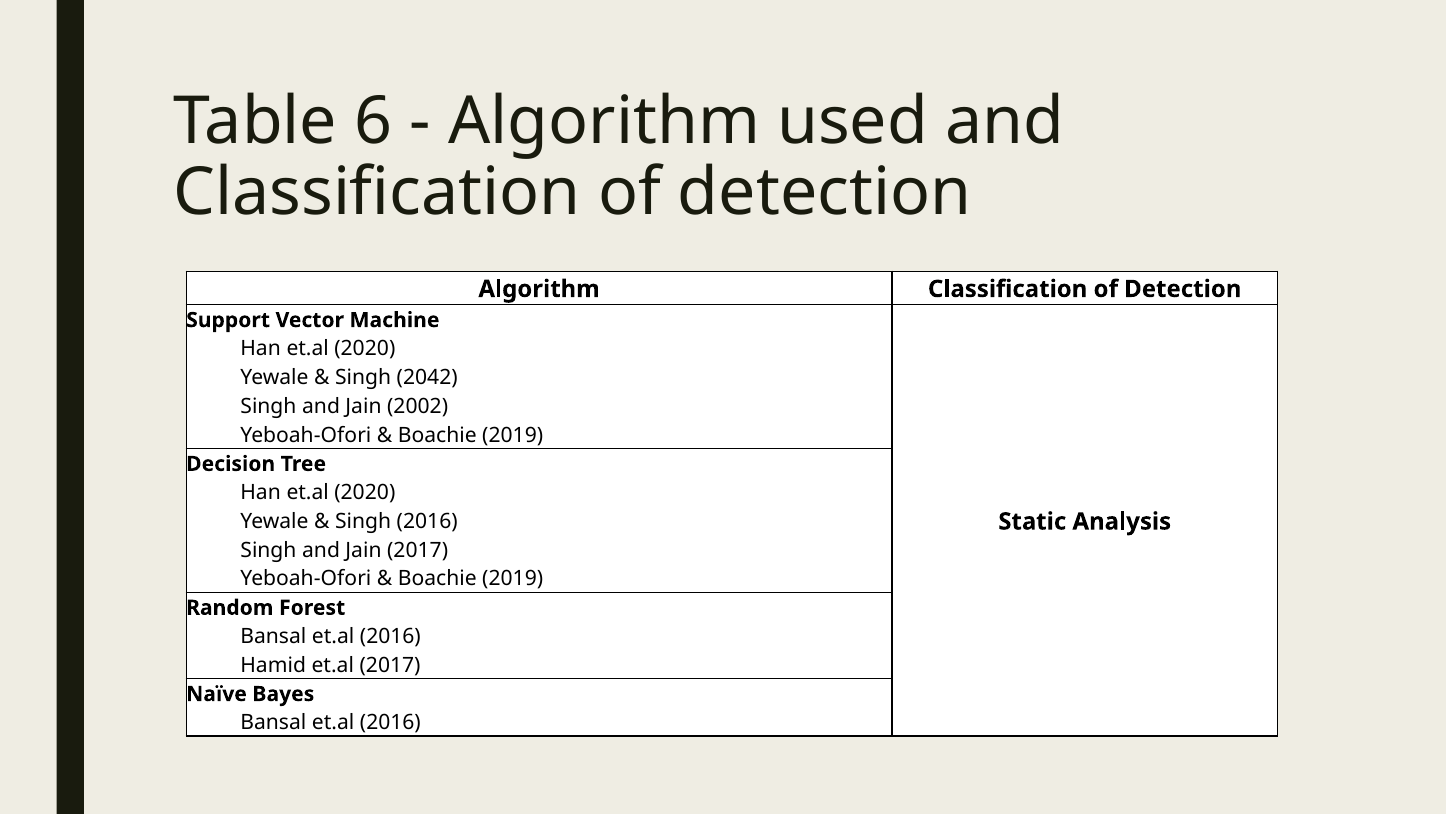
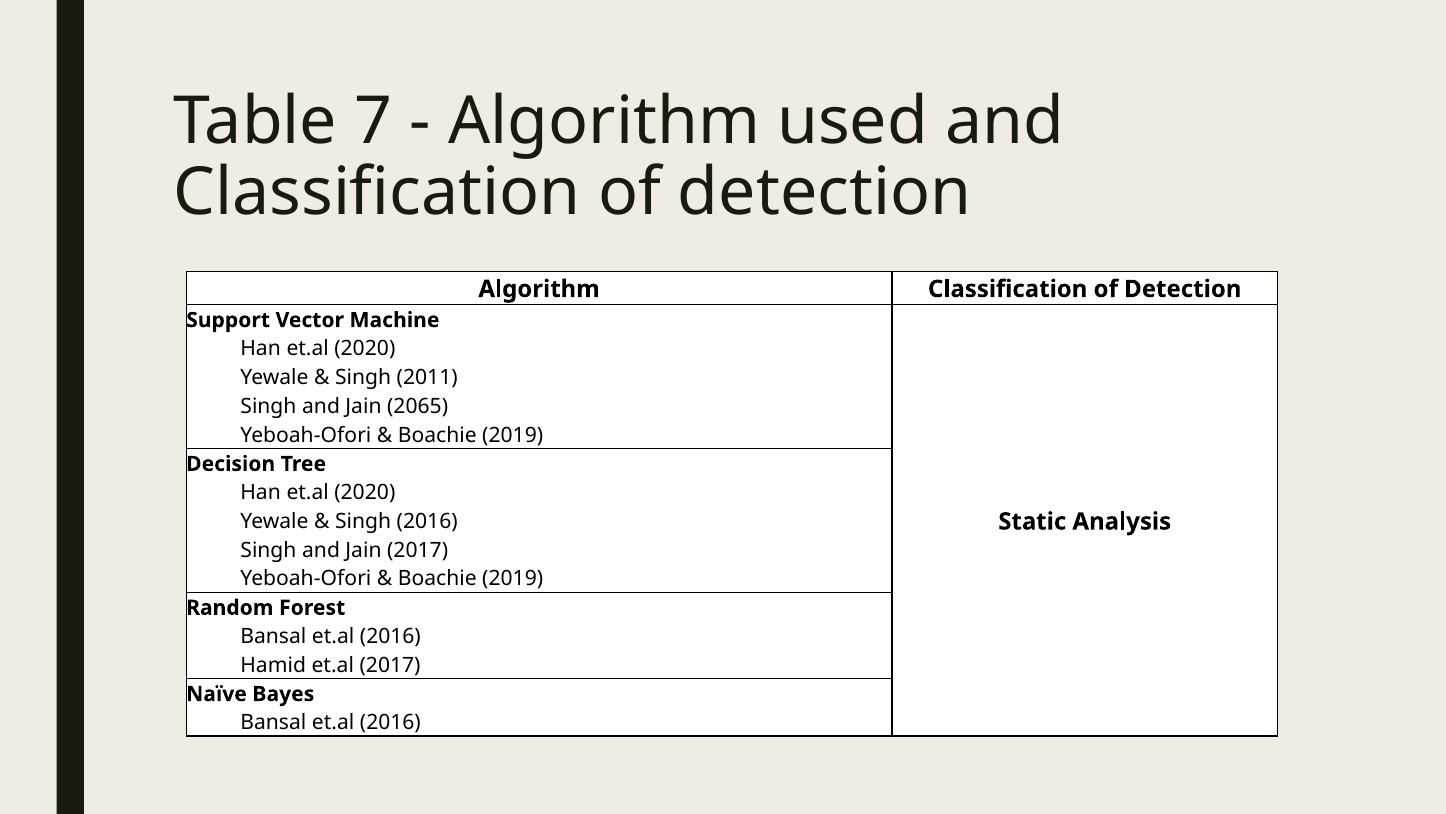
6: 6 -> 7
2042: 2042 -> 2011
2002: 2002 -> 2065
